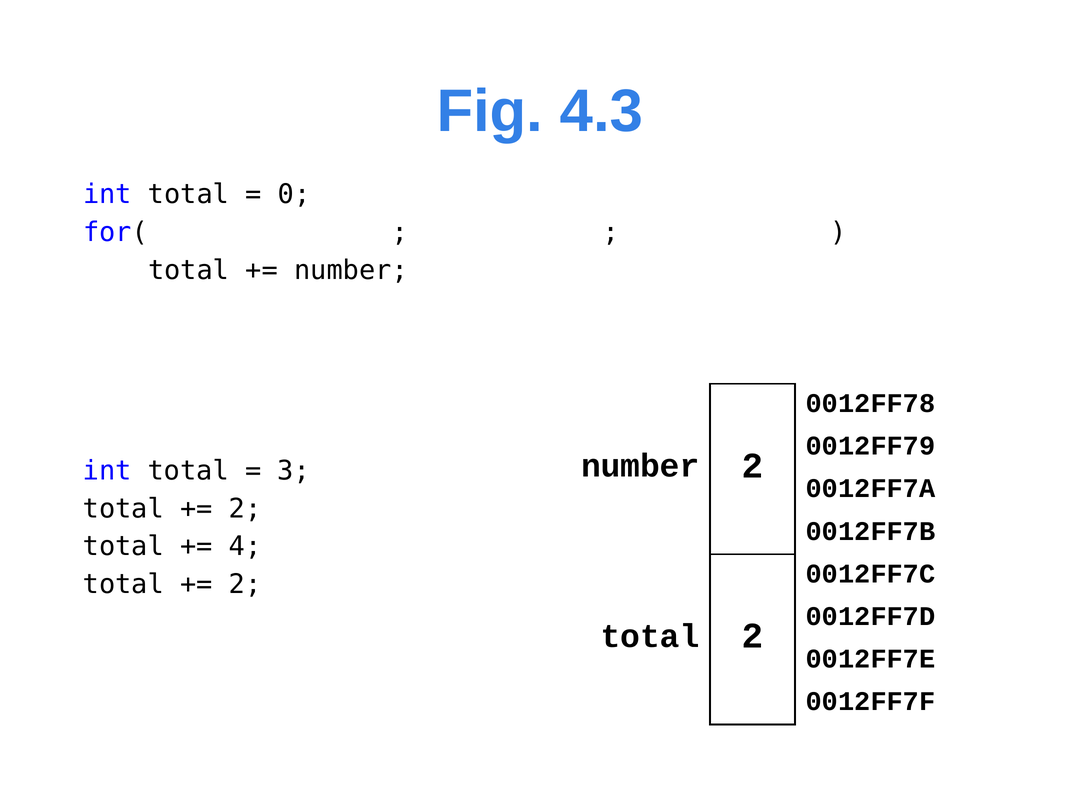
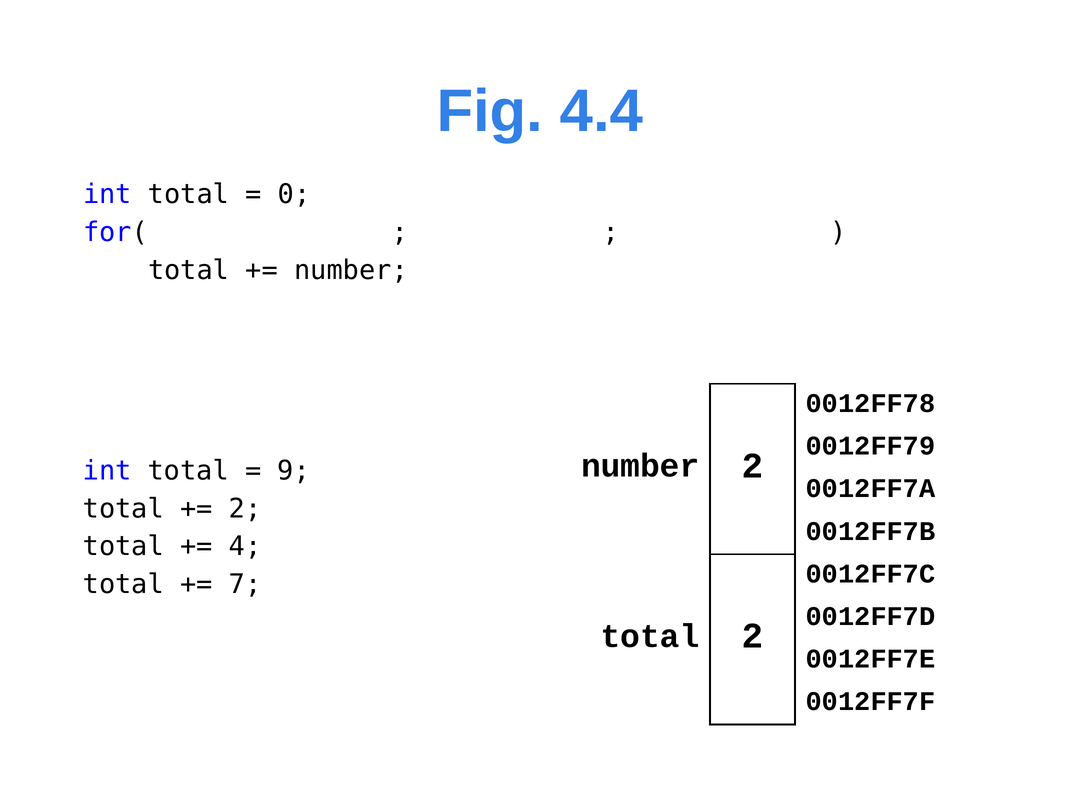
4.3: 4.3 -> 4.4
3: 3 -> 9
2 at (245, 584): 2 -> 7
